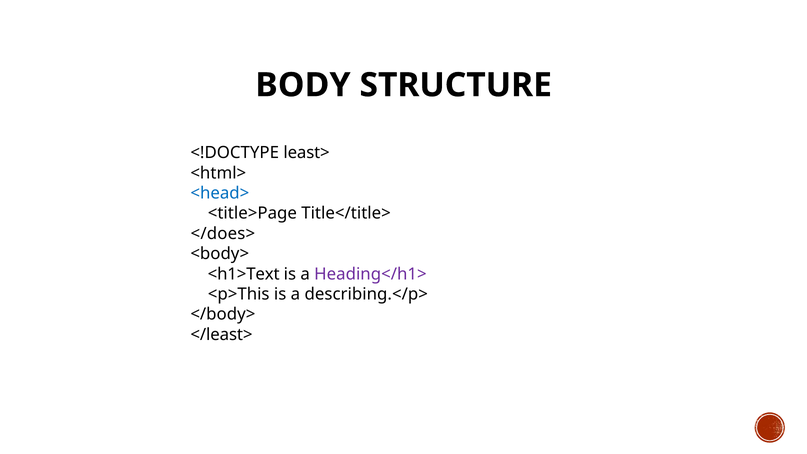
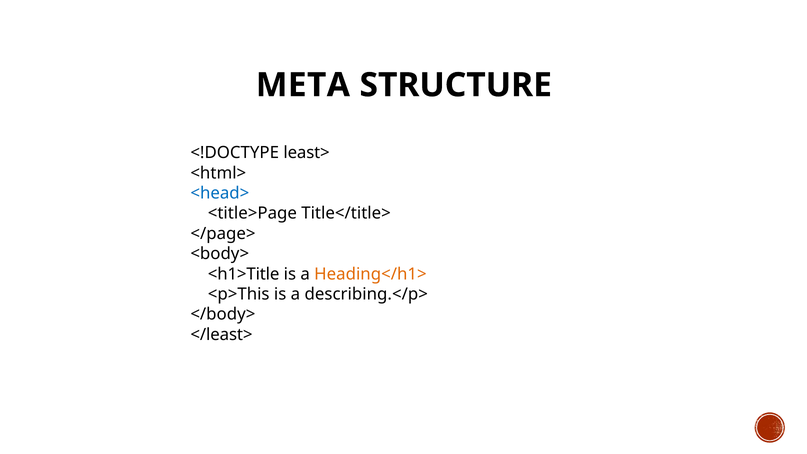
BODY: BODY -> META
</does>: </does> -> </page>
<h1>Text: <h1>Text -> <h1>Title
Heading</h1> colour: purple -> orange
